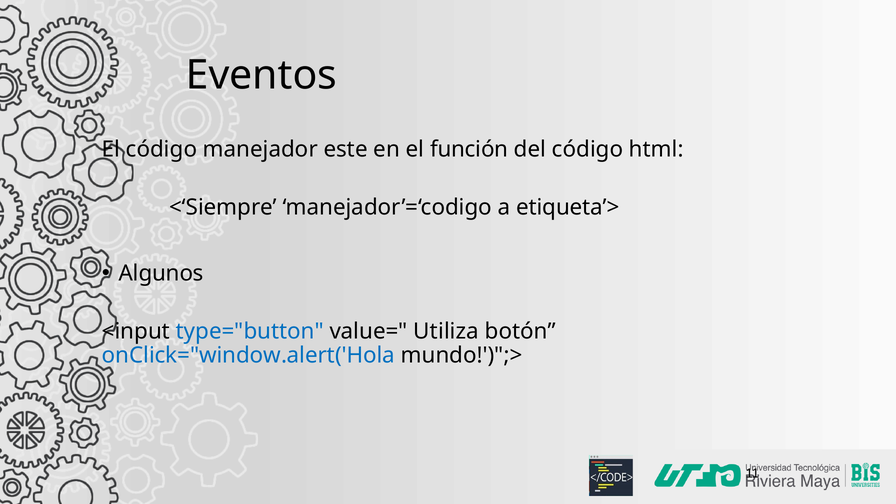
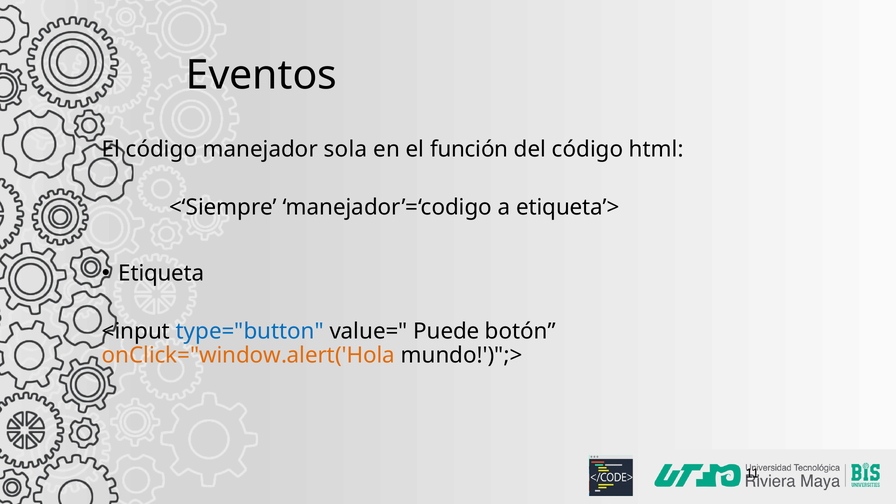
este: este -> sola
Algunos: Algunos -> Etiqueta
Utiliza: Utiliza -> Puede
onClick="window.alert('Hola colour: blue -> orange
